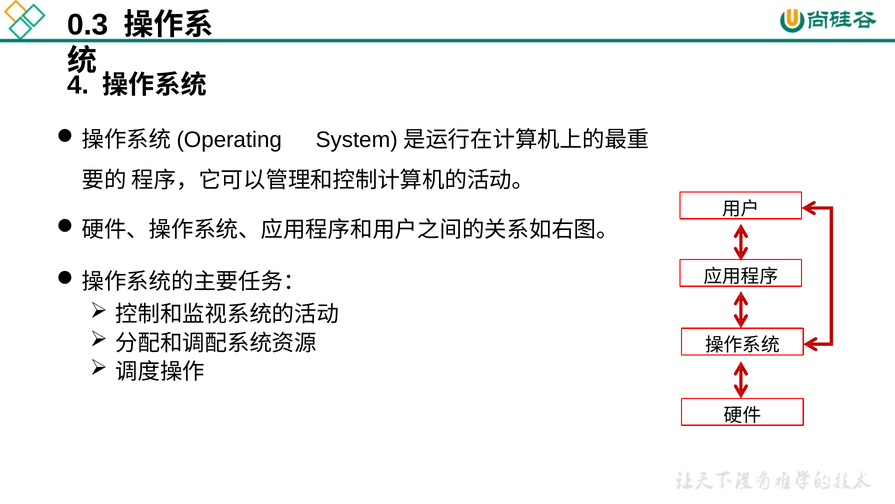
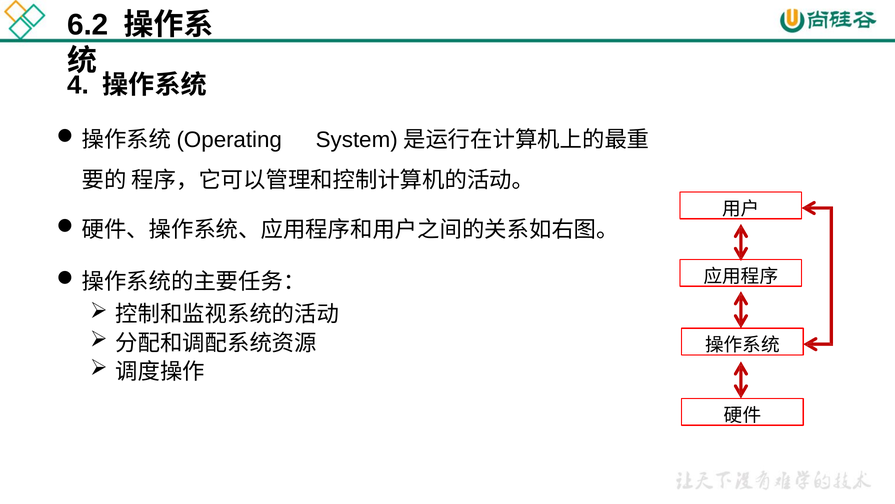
0.3: 0.3 -> 6.2
